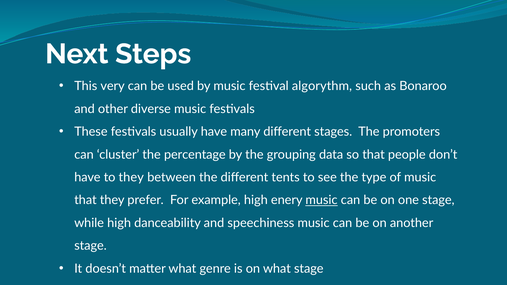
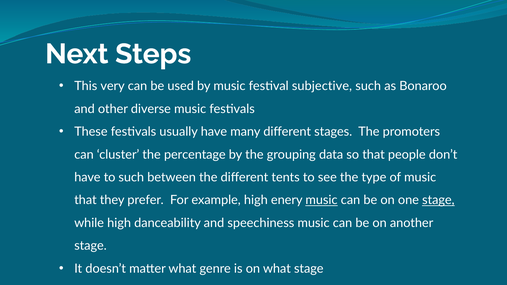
algorythm: algorythm -> subjective
to they: they -> such
stage at (438, 200) underline: none -> present
